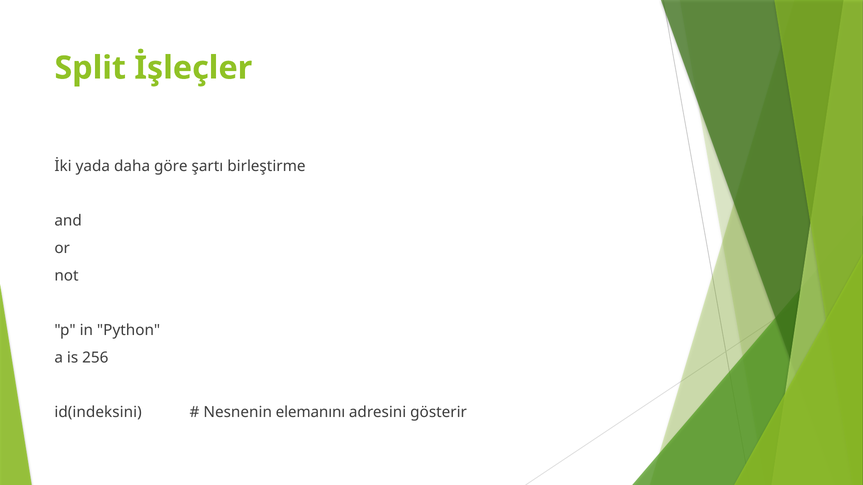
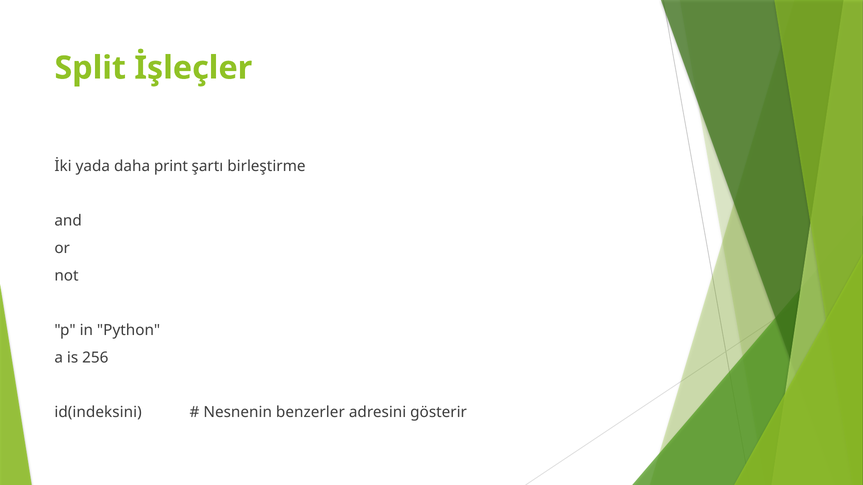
göre: göre -> print
elemanını: elemanını -> benzerler
